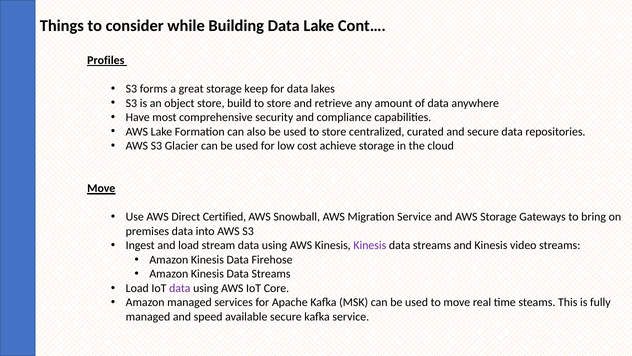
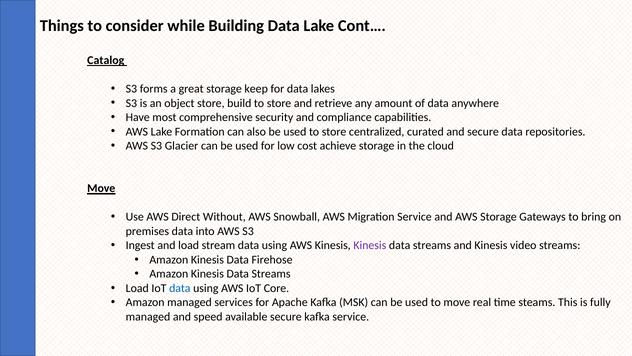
Profiles: Profiles -> Catalog
Certified: Certified -> Without
data at (180, 288) colour: purple -> blue
